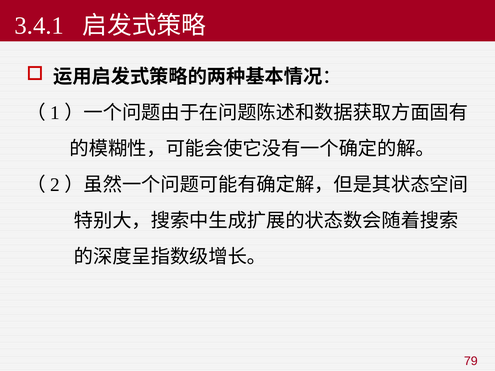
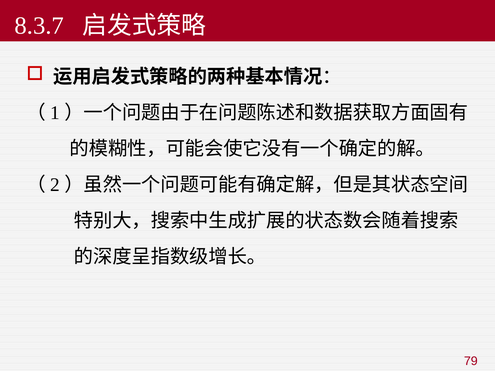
3.4.1: 3.4.1 -> 8.3.7
